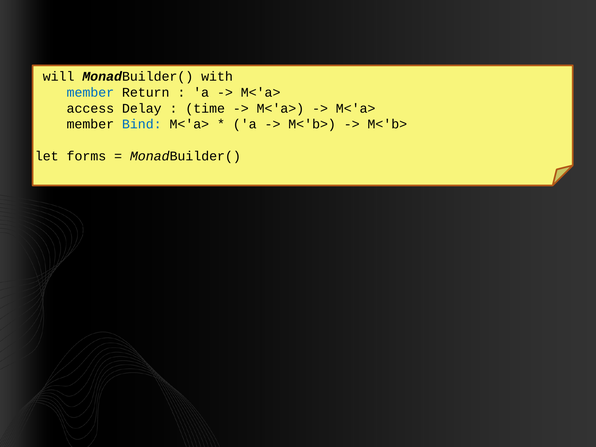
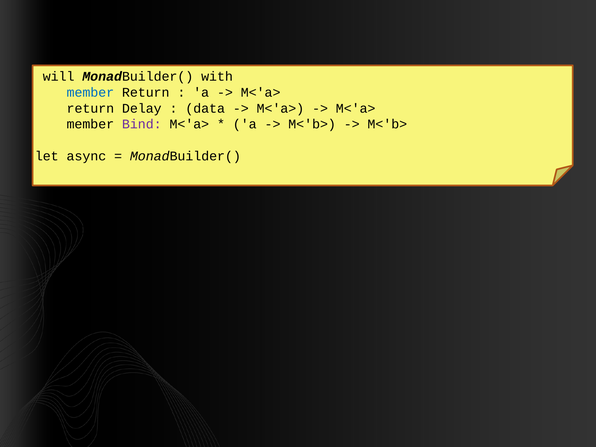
access at (90, 108): access -> return
time: time -> data
Bind colour: blue -> purple
forms: forms -> async
